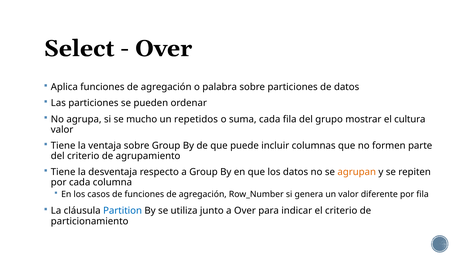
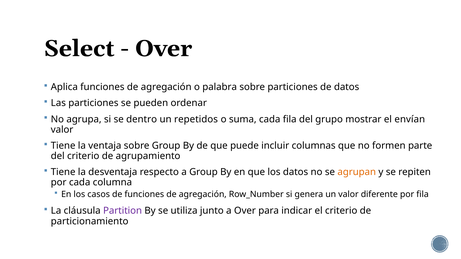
mucho: mucho -> dentro
cultura: cultura -> envían
Partition colour: blue -> purple
